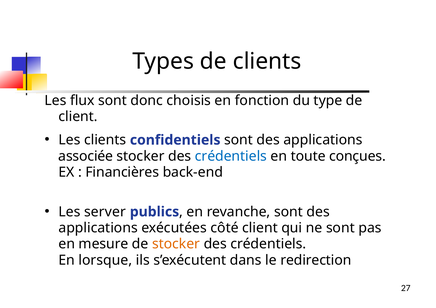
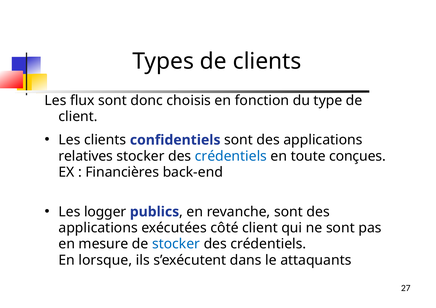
associée: associée -> relatives
server: server -> logger
stocker at (176, 244) colour: orange -> blue
redirection: redirection -> attaquants
